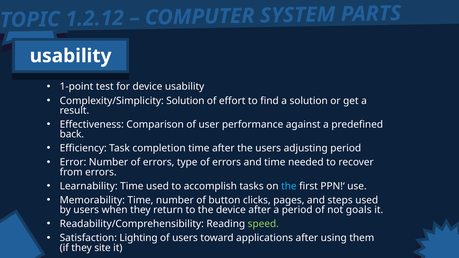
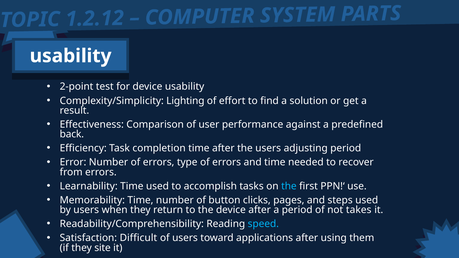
1-point: 1-point -> 2-point
Complexity/Simplicity Solution: Solution -> Lighting
goals: goals -> takes
speed colour: light green -> light blue
Lighting: Lighting -> Difficult
